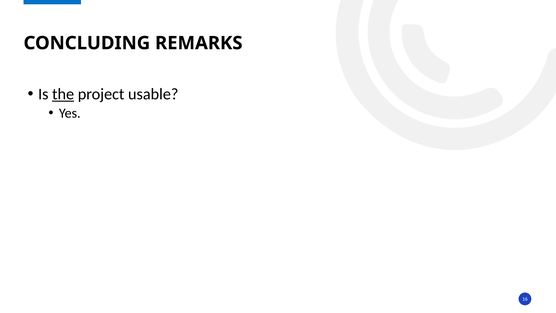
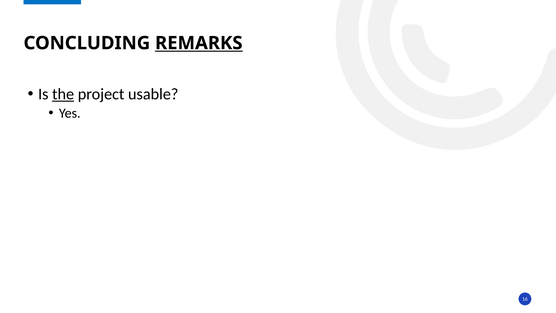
REMARKS underline: none -> present
